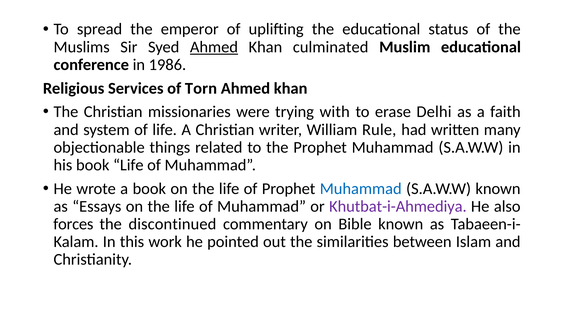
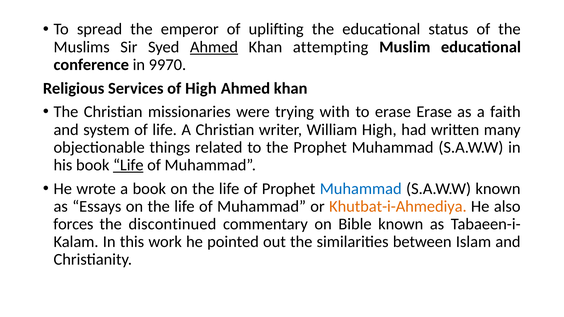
culminated: culminated -> attempting
1986: 1986 -> 9970
of Torn: Torn -> High
erase Delhi: Delhi -> Erase
William Rule: Rule -> High
Life at (128, 165) underline: none -> present
Khutbat-i-Ahmediya colour: purple -> orange
